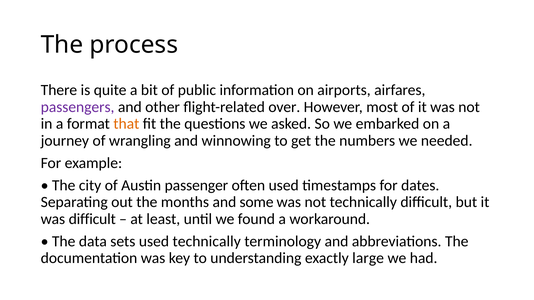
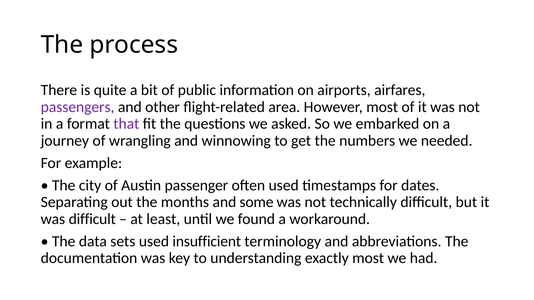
over: over -> area
that colour: orange -> purple
used technically: technically -> insufficient
exactly large: large -> most
